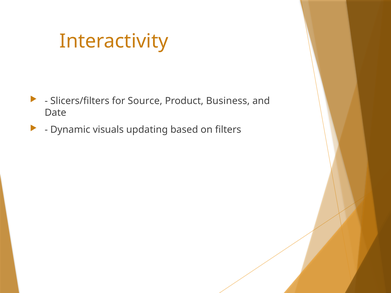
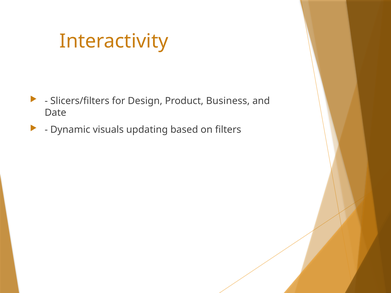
Source: Source -> Design
